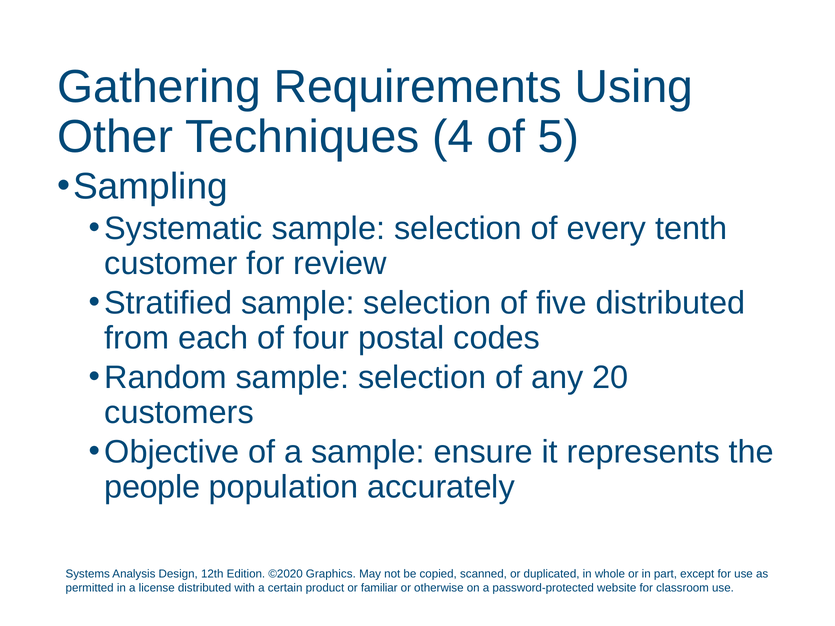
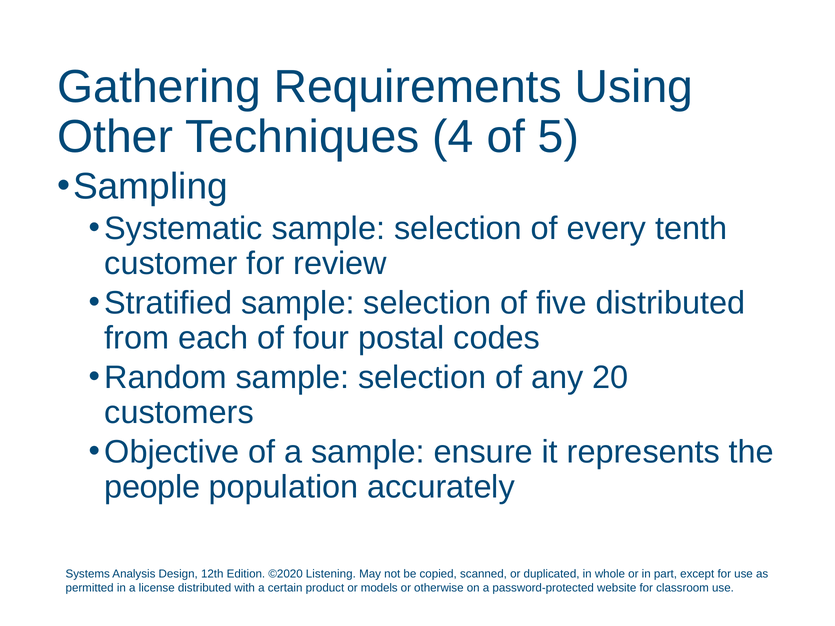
Graphics: Graphics -> Listening
familiar: familiar -> models
